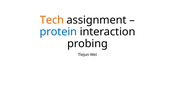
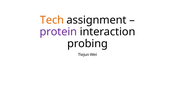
protein colour: blue -> purple
